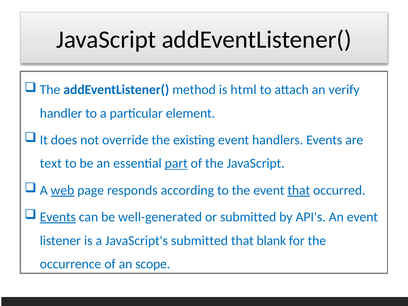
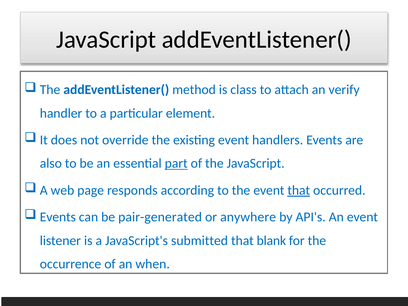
html: html -> class
text: text -> also
web underline: present -> none
Events at (58, 217) underline: present -> none
well-generated: well-generated -> pair-generated
or submitted: submitted -> anywhere
scope: scope -> when
